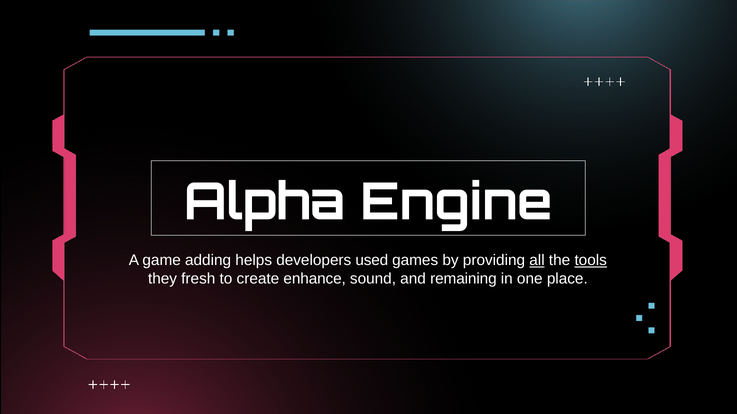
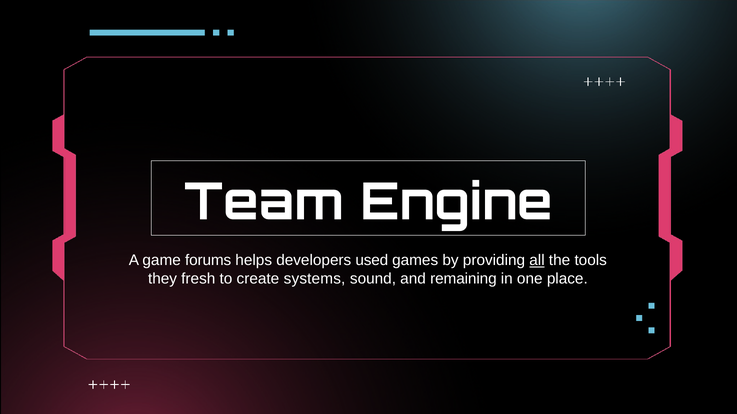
Alpha: Alpha -> Team
adding: adding -> forums
tools underline: present -> none
enhance: enhance -> systems
